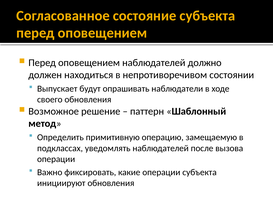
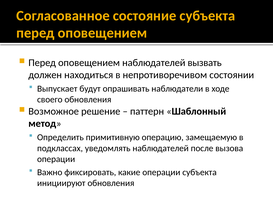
должно: должно -> вызвать
